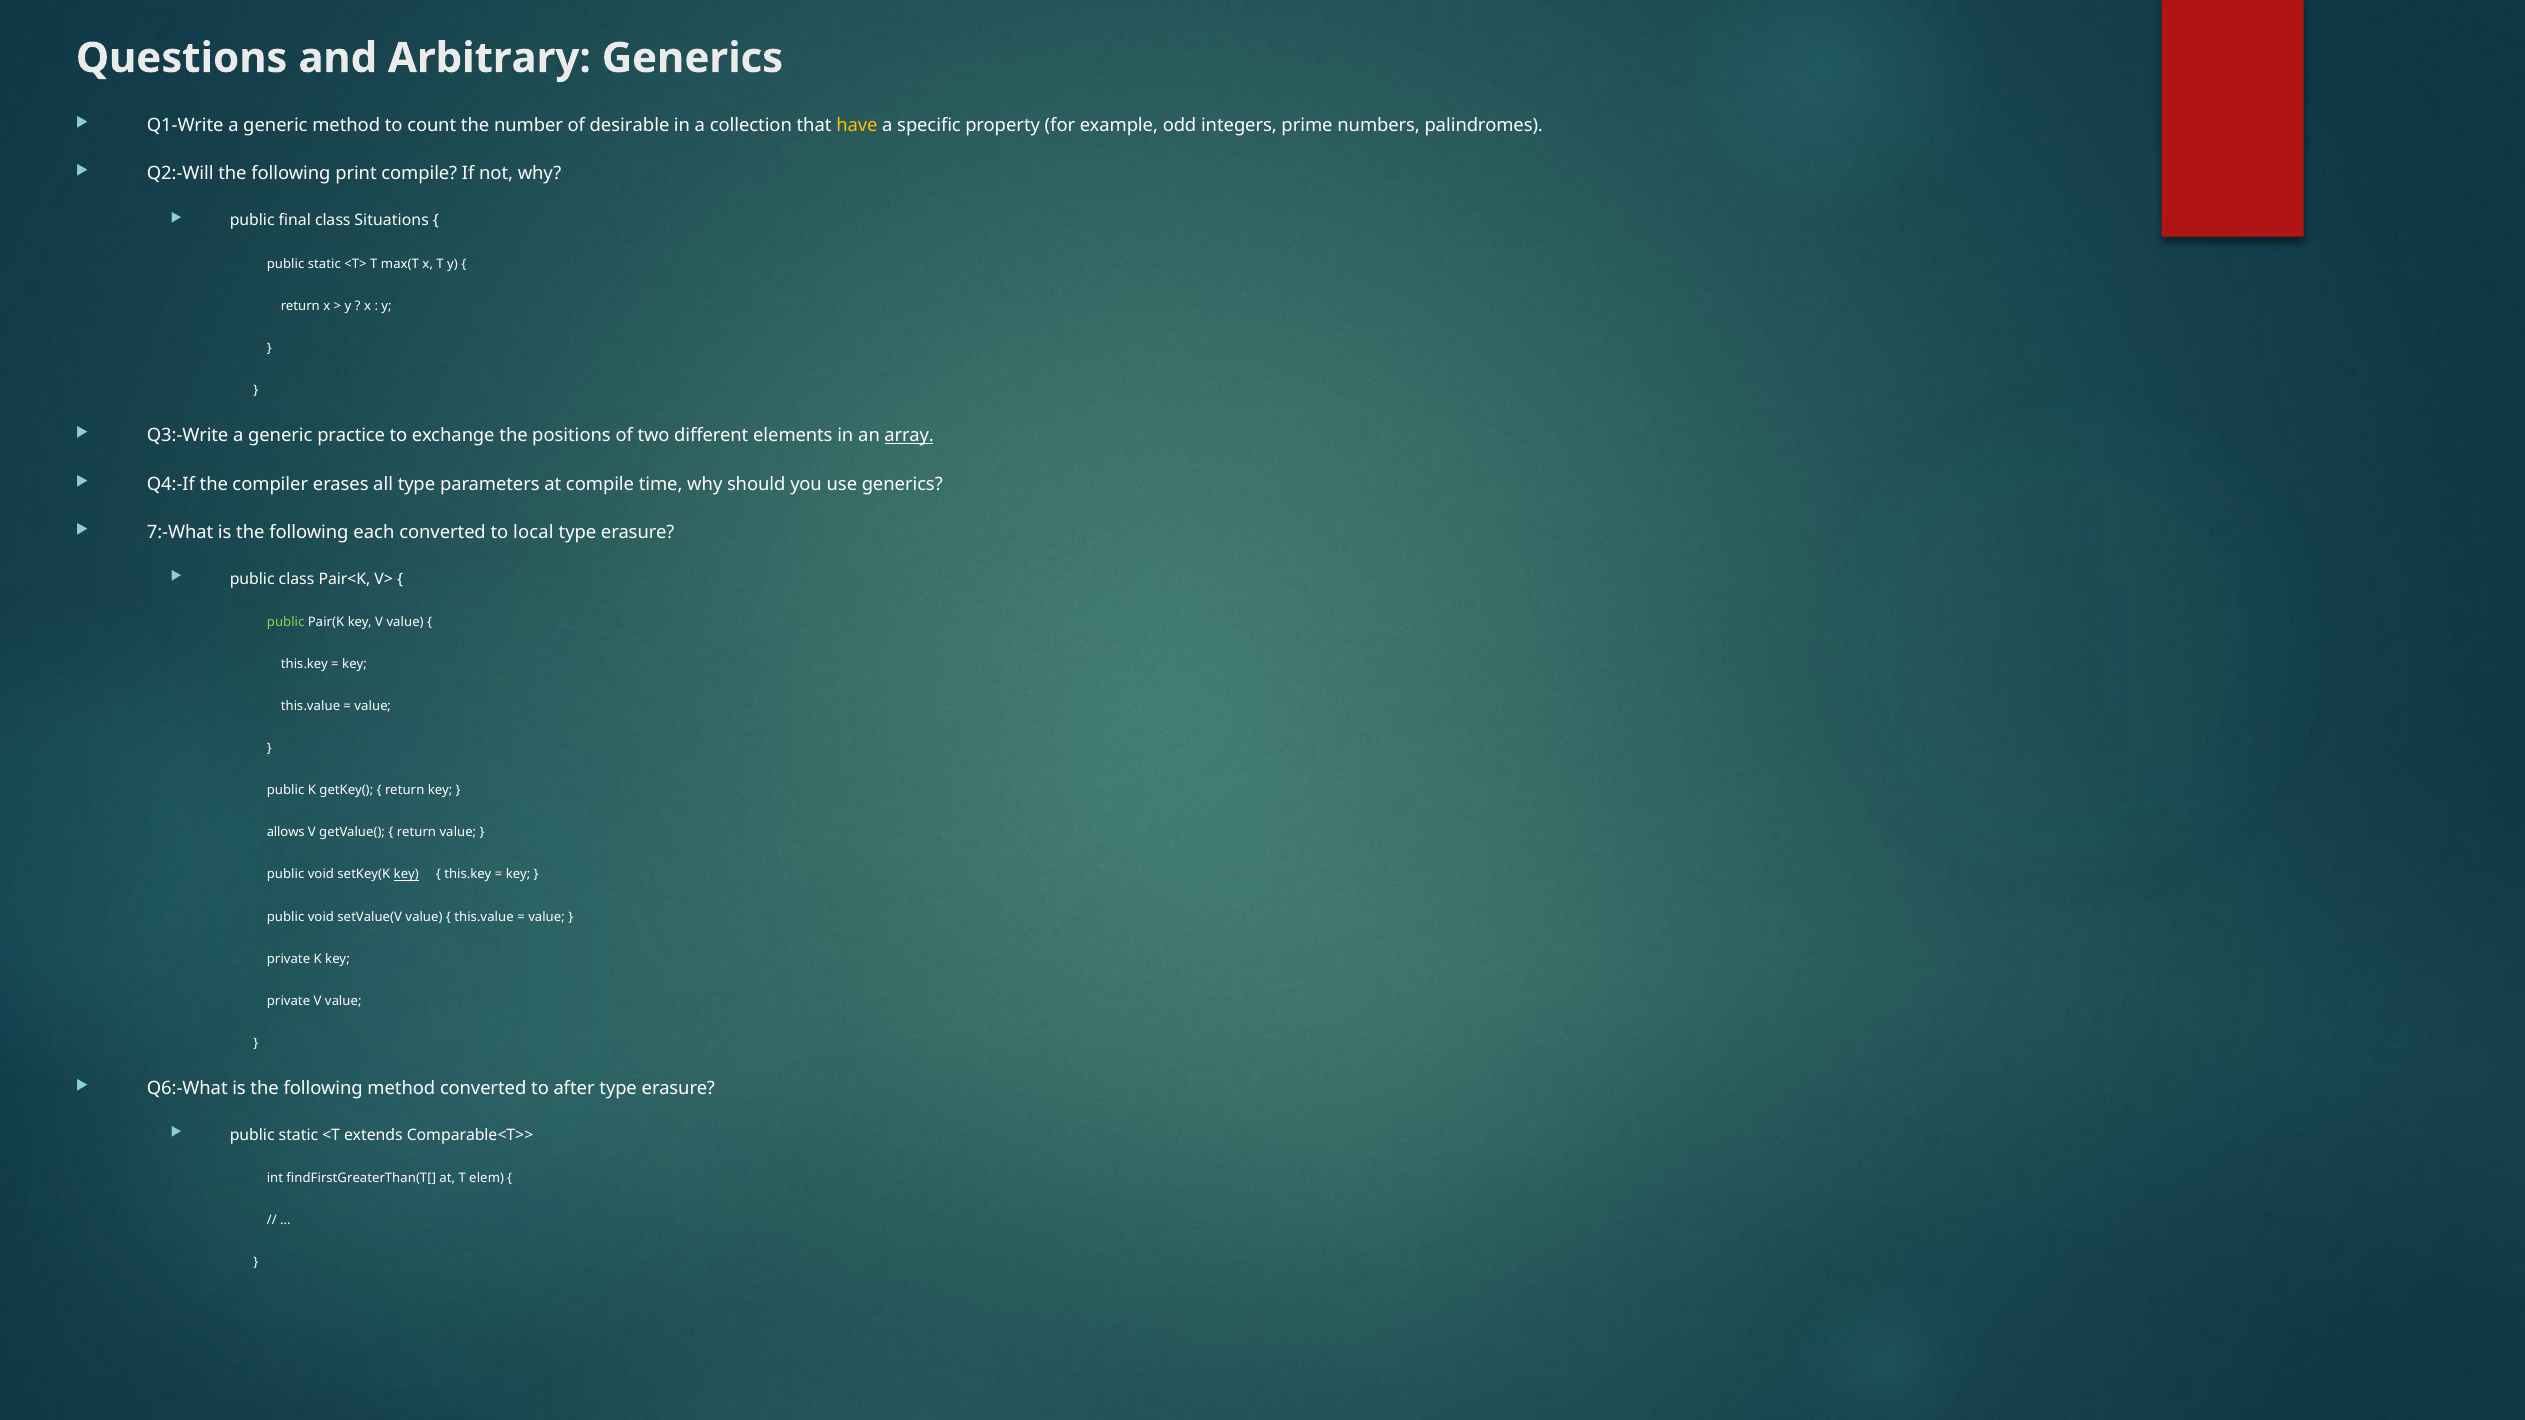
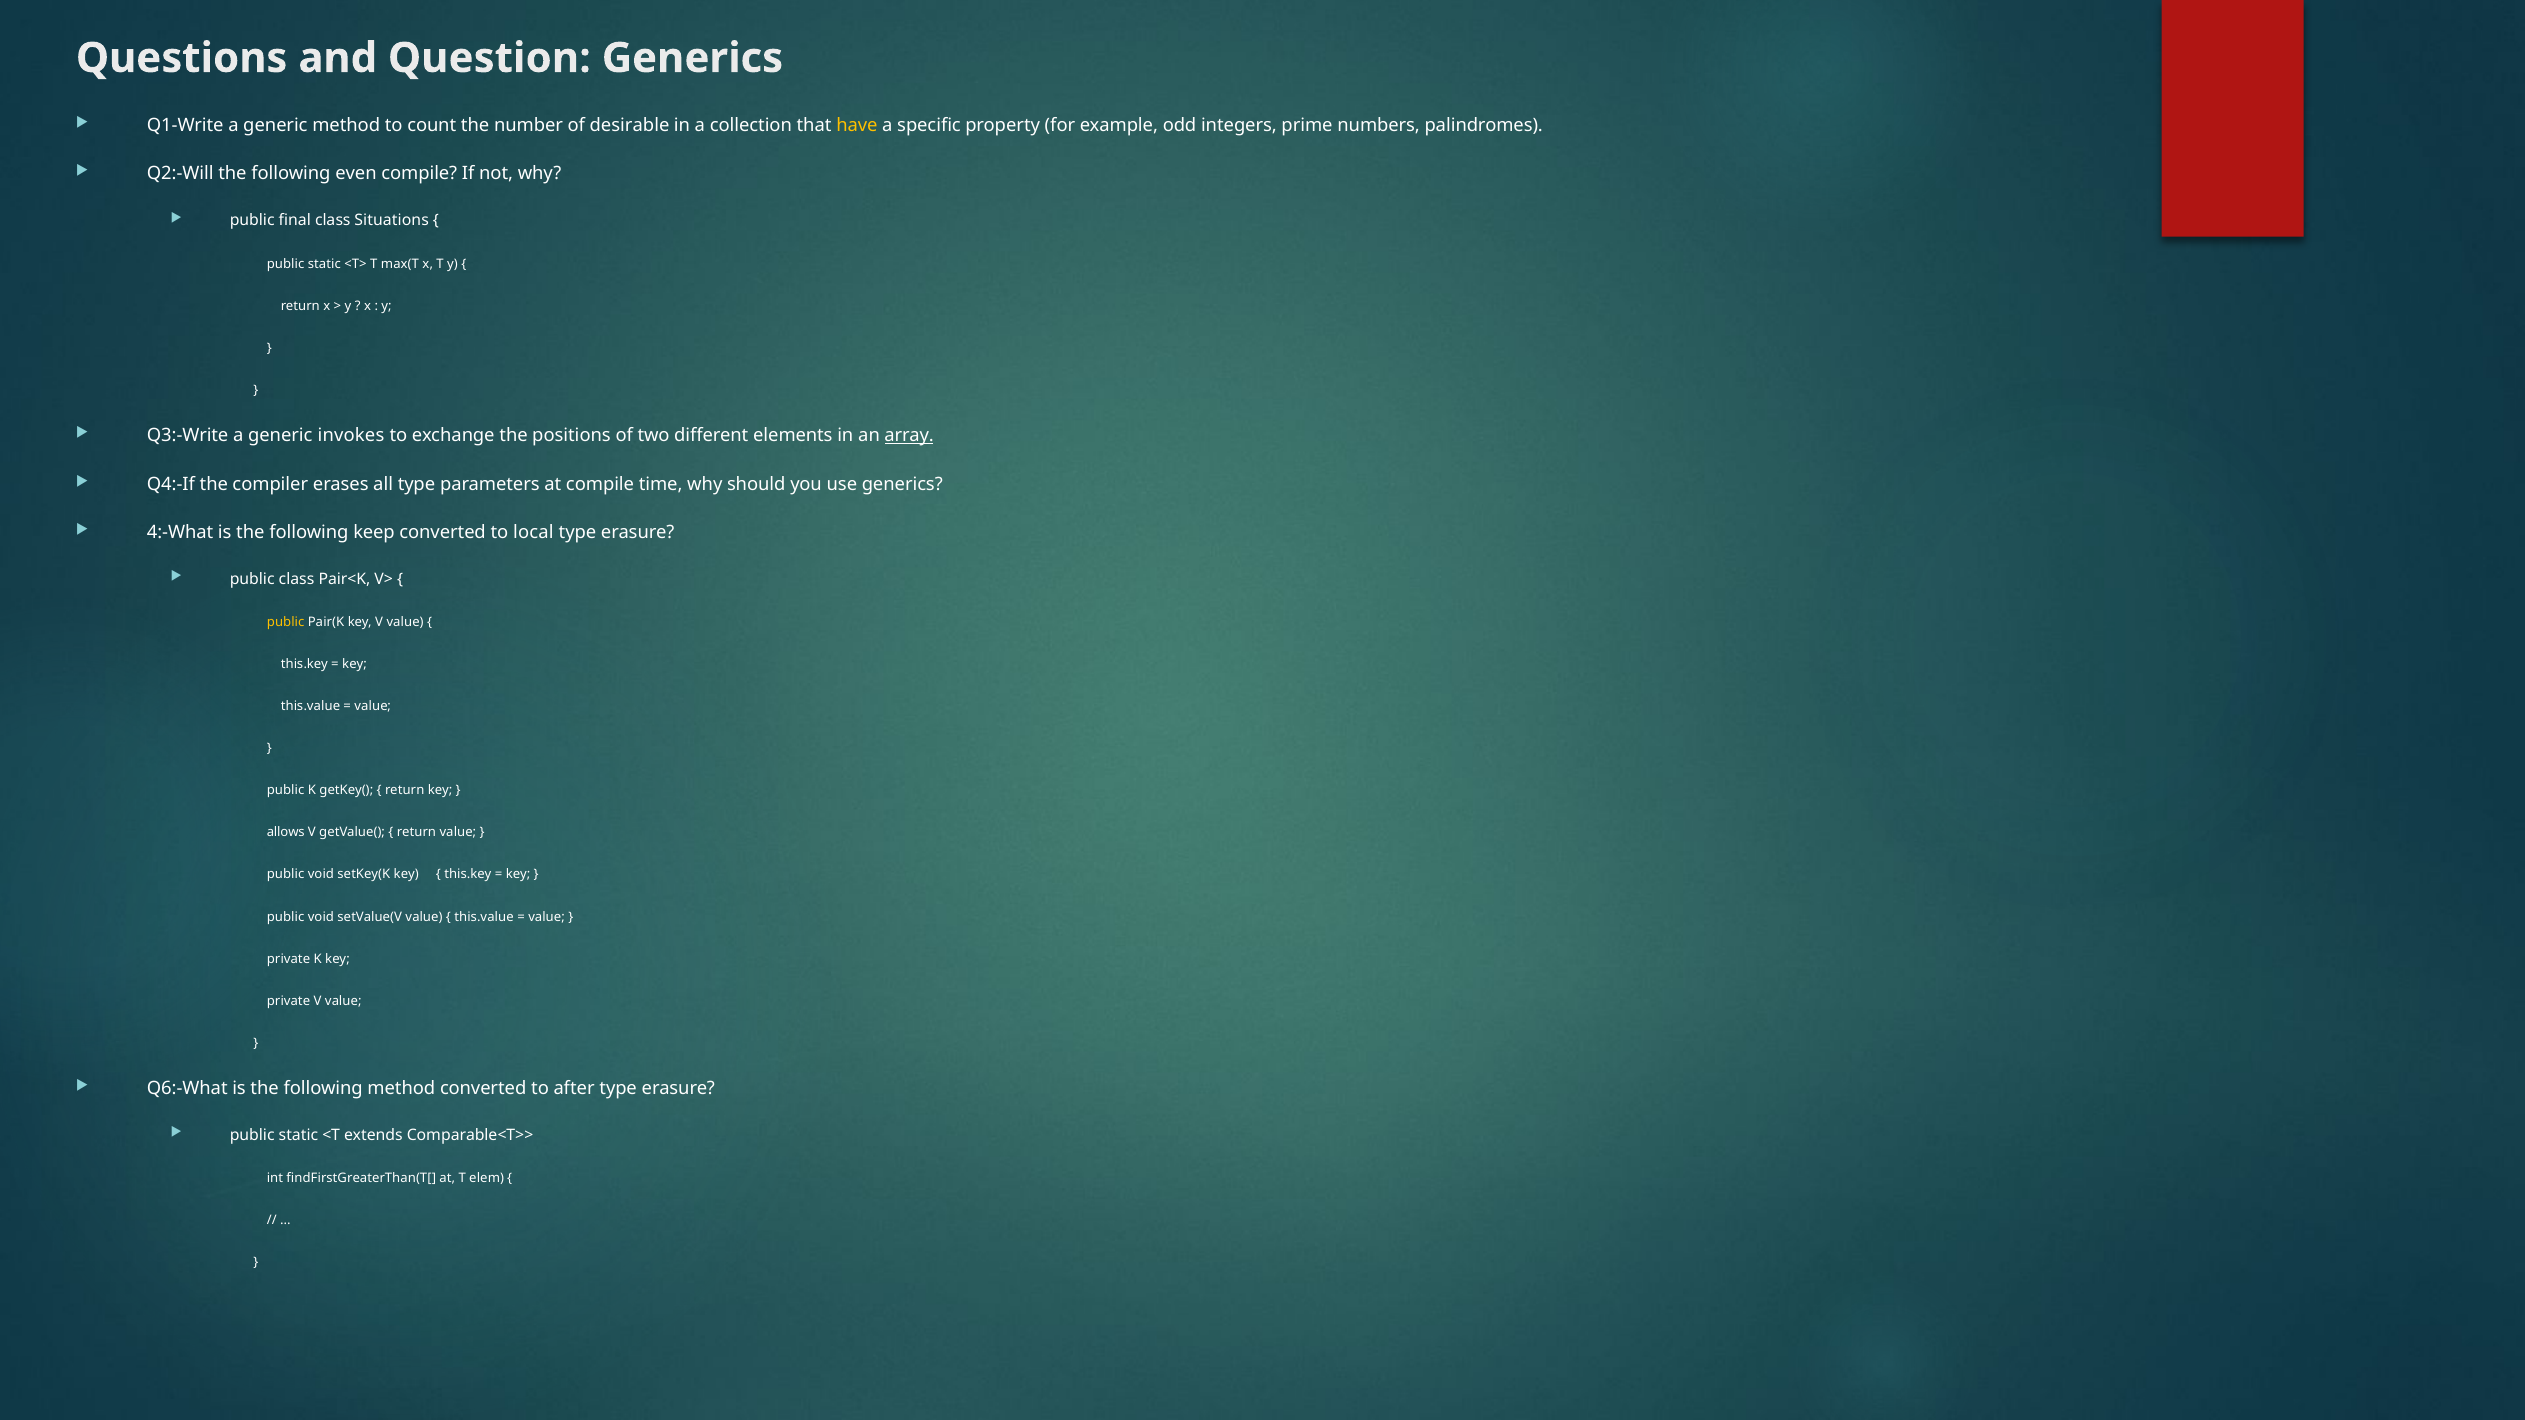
Arbitrary: Arbitrary -> Question
print: print -> even
practice: practice -> invokes
7:-What: 7:-What -> 4:-What
each: each -> keep
public at (286, 623) colour: light green -> yellow
key at (406, 875) underline: present -> none
